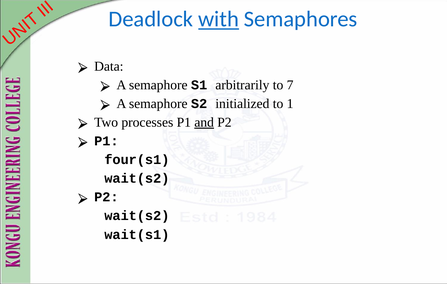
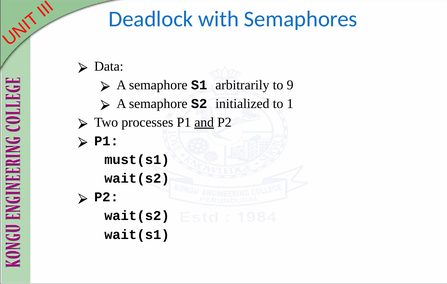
with underline: present -> none
7: 7 -> 9
four(s1: four(s1 -> must(s1
